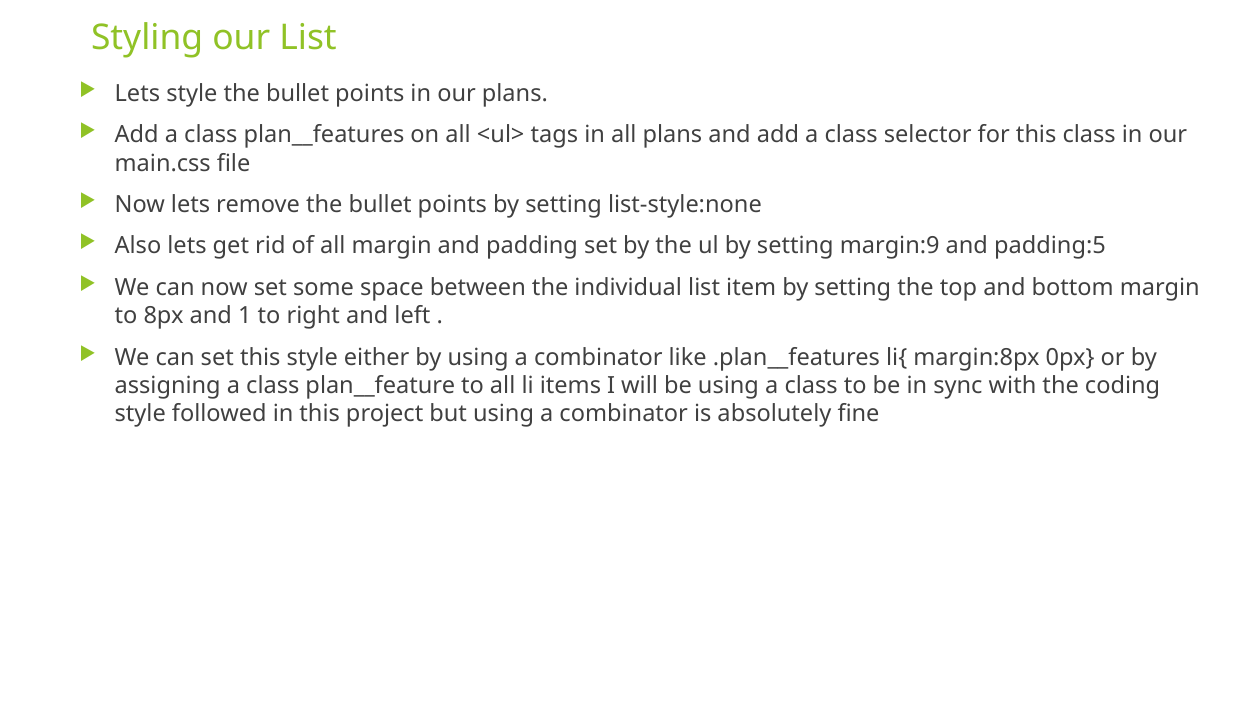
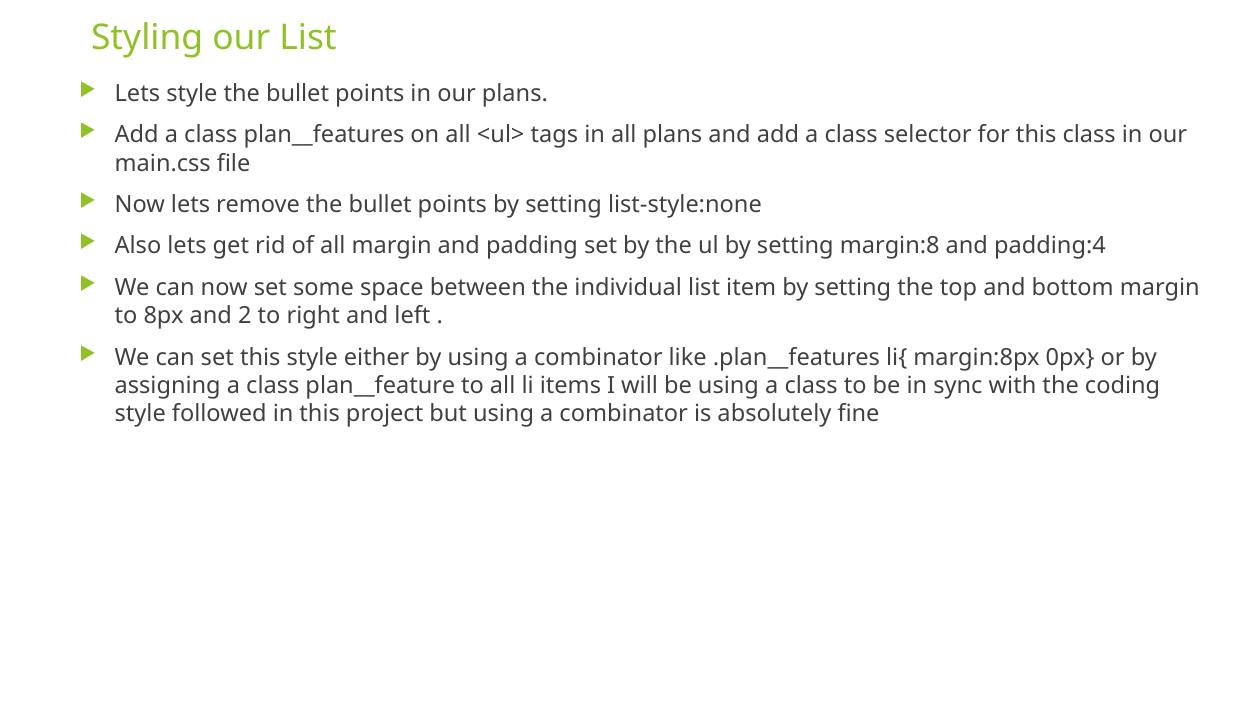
margin:9: margin:9 -> margin:8
padding:5: padding:5 -> padding:4
1: 1 -> 2
